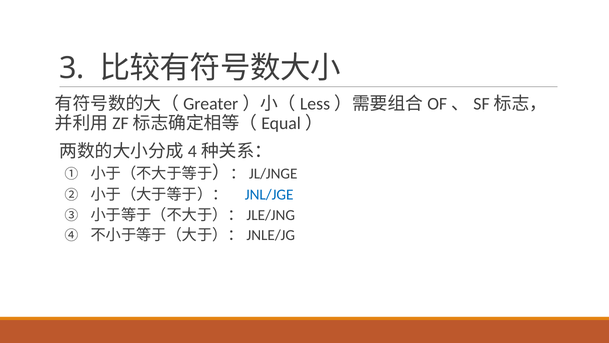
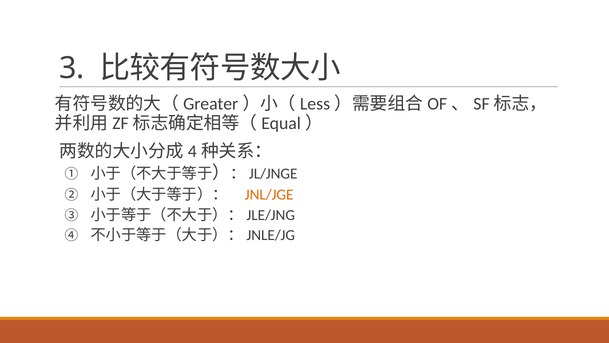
JNL/JGE colour: blue -> orange
